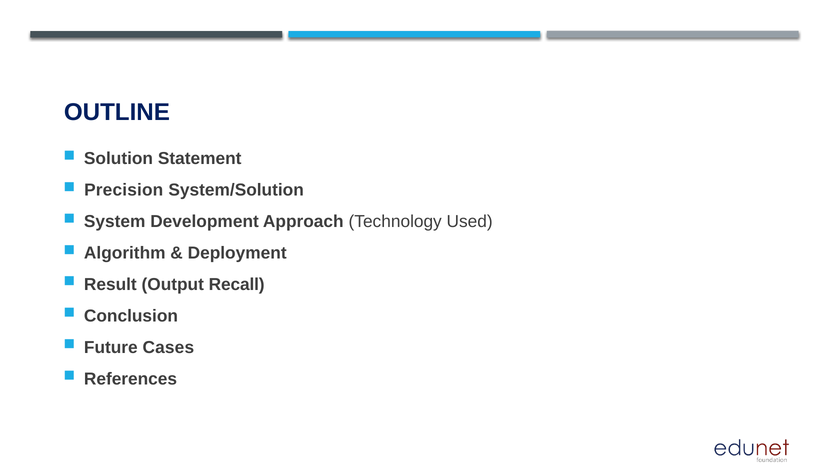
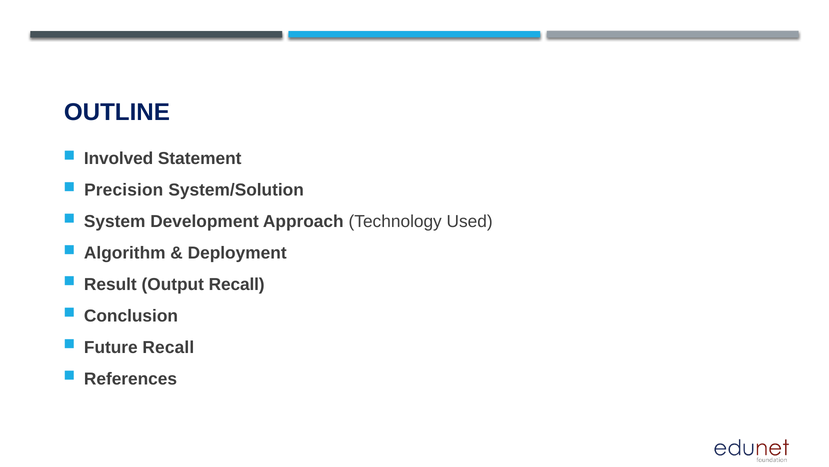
Solution: Solution -> Involved
Future Cases: Cases -> Recall
